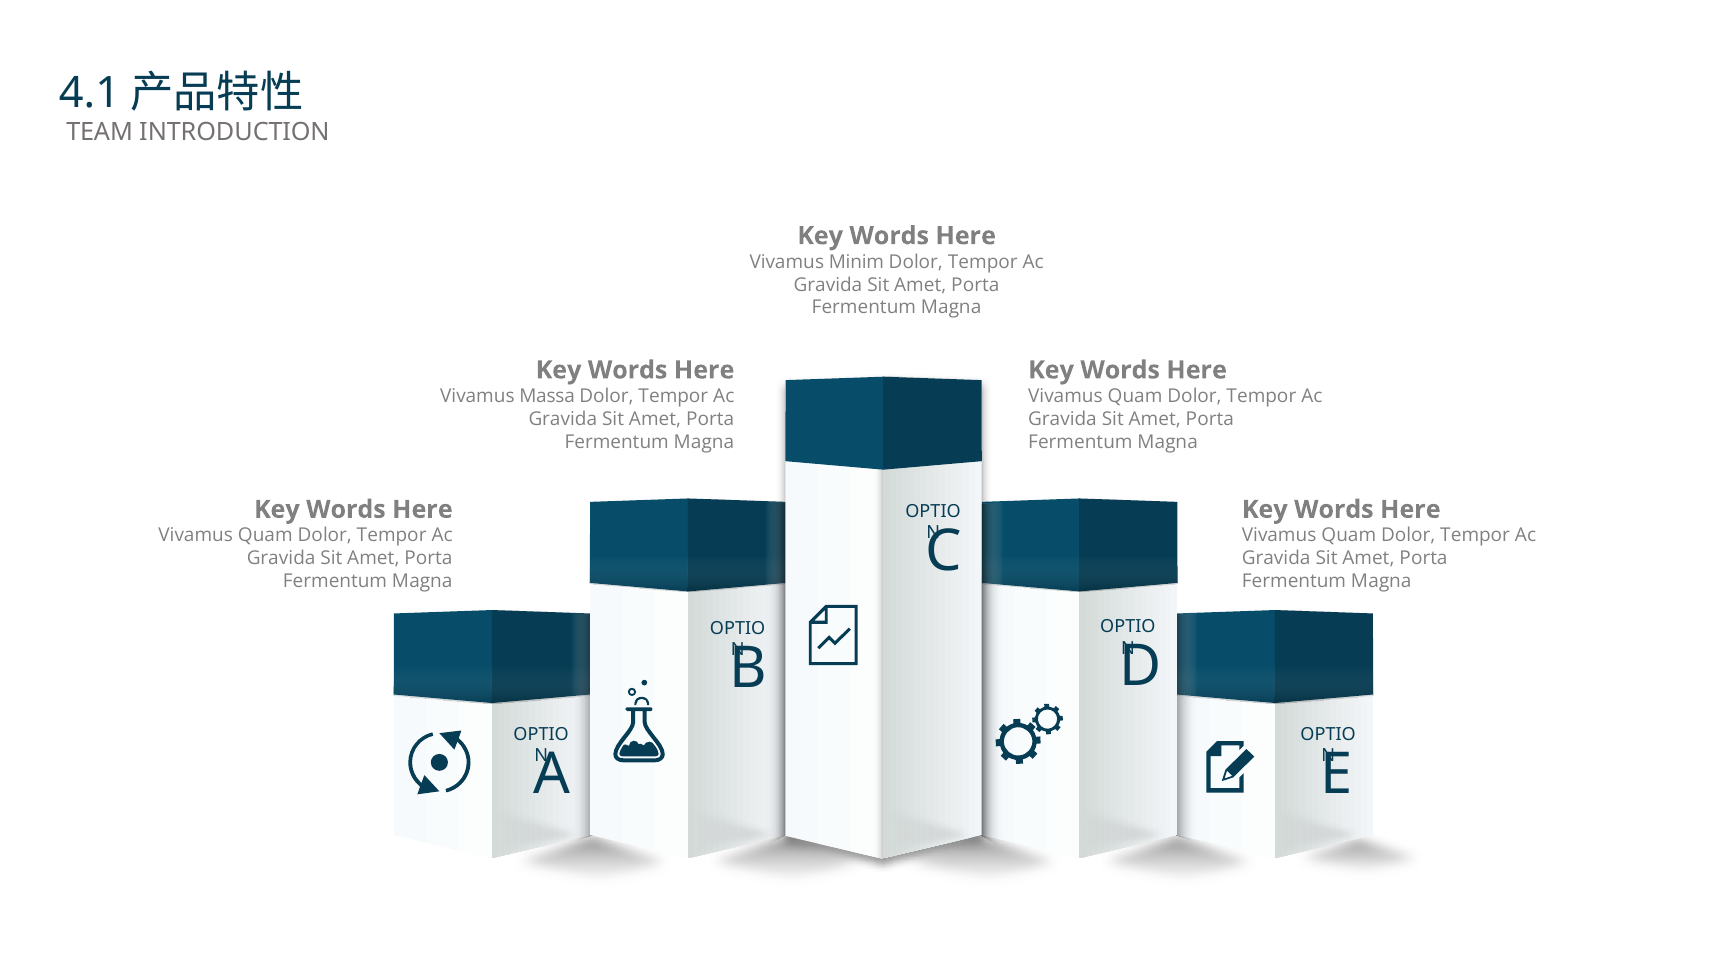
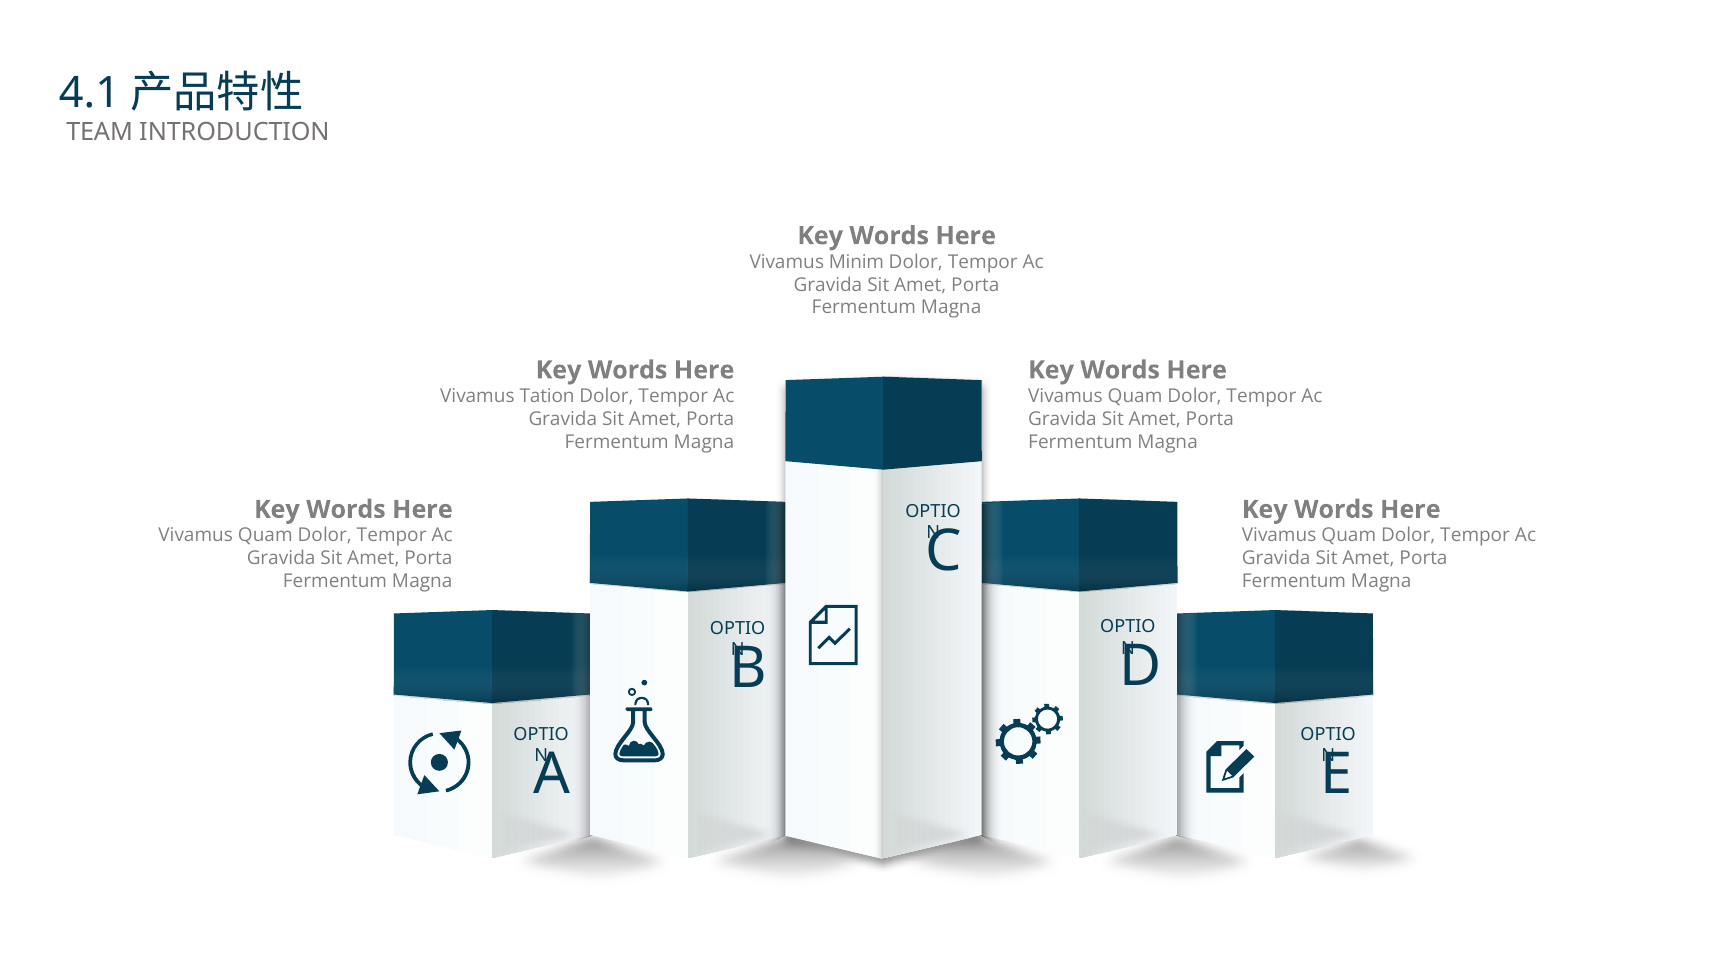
Massa: Massa -> Tation
